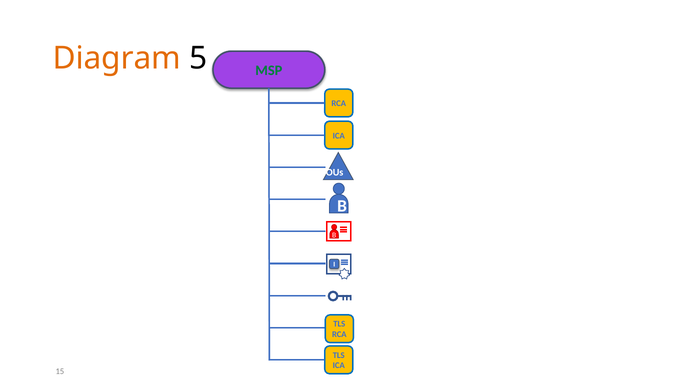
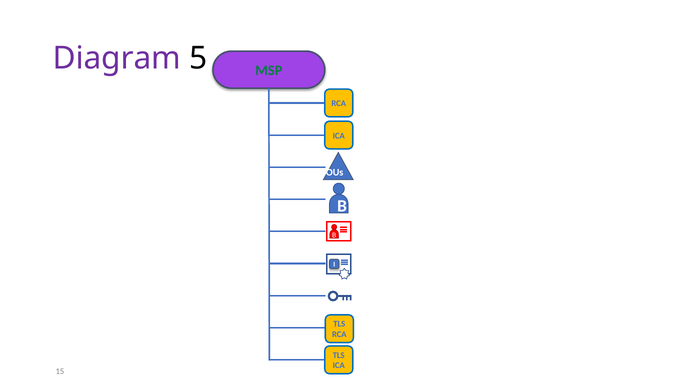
Diagram colour: orange -> purple
